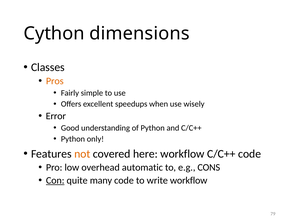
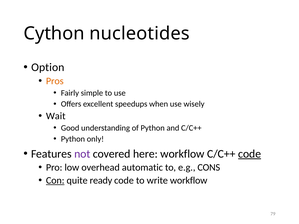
dimensions: dimensions -> nucleotides
Classes: Classes -> Option
Error: Error -> Wait
not colour: orange -> purple
code at (250, 154) underline: none -> present
many: many -> ready
